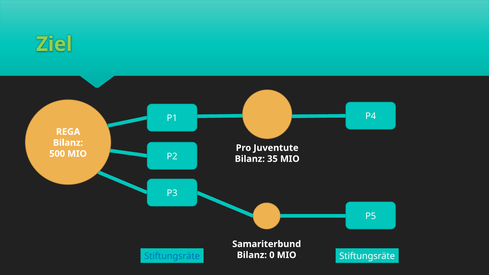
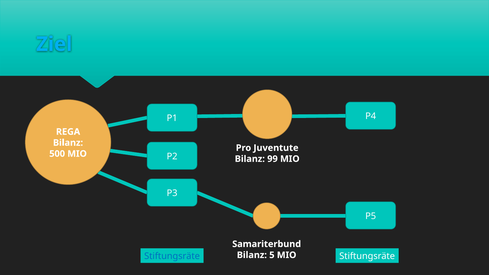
Ziel colour: light green -> light blue
35: 35 -> 99
0: 0 -> 5
